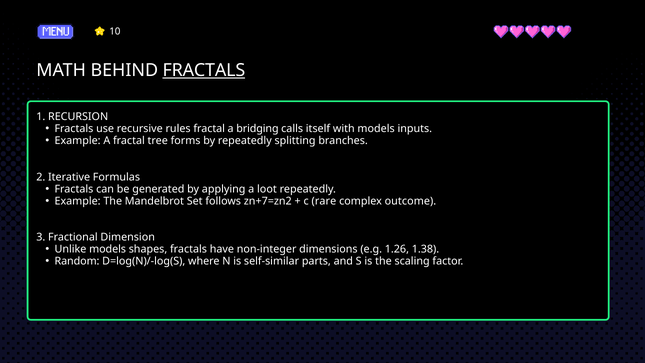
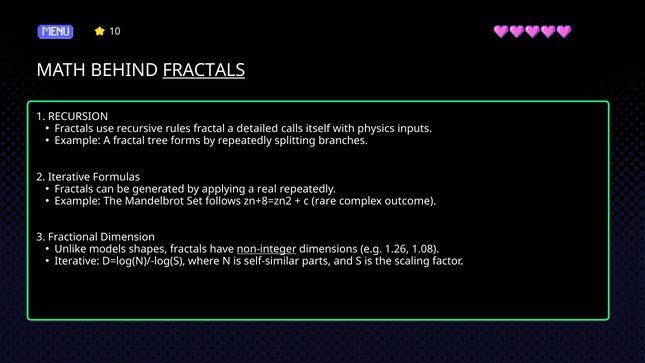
bridging: bridging -> detailed
with models: models -> physics
loot: loot -> real
zn+7=zn2: zn+7=zn2 -> zn+8=zn2
non-integer underline: none -> present
1.38: 1.38 -> 1.08
Random at (77, 261): Random -> Iterative
